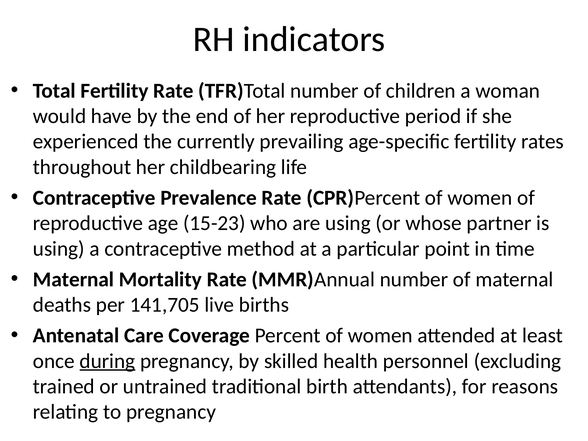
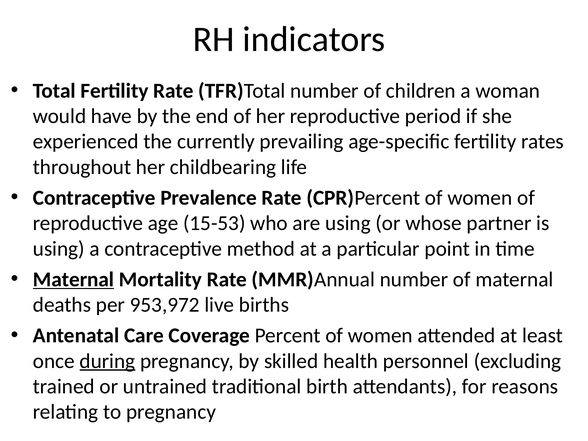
15-23: 15-23 -> 15-53
Maternal at (74, 279) underline: none -> present
141,705: 141,705 -> 953,972
